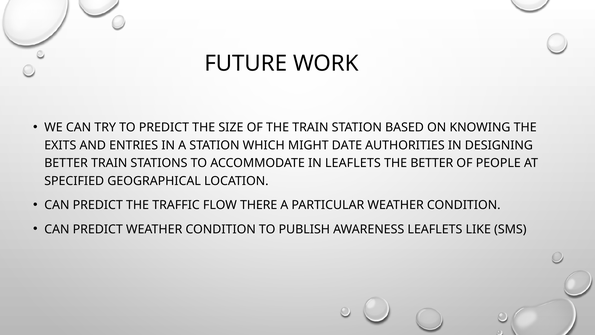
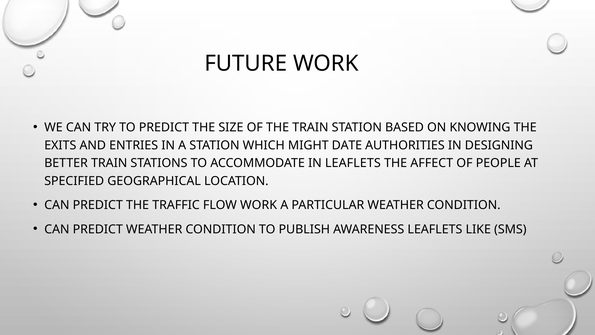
THE BETTER: BETTER -> AFFECT
FLOW THERE: THERE -> WORK
